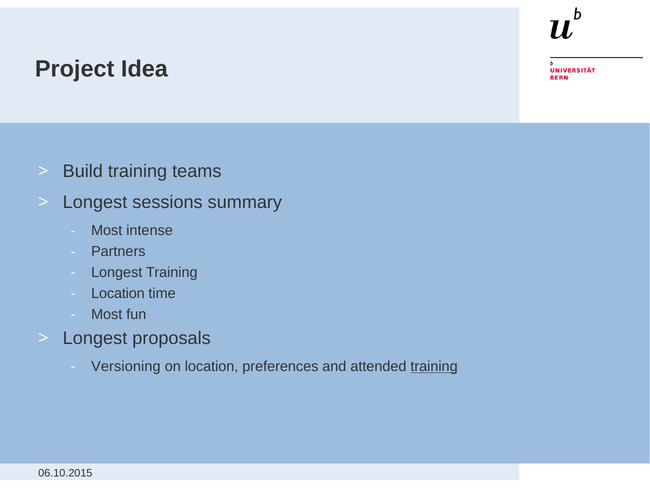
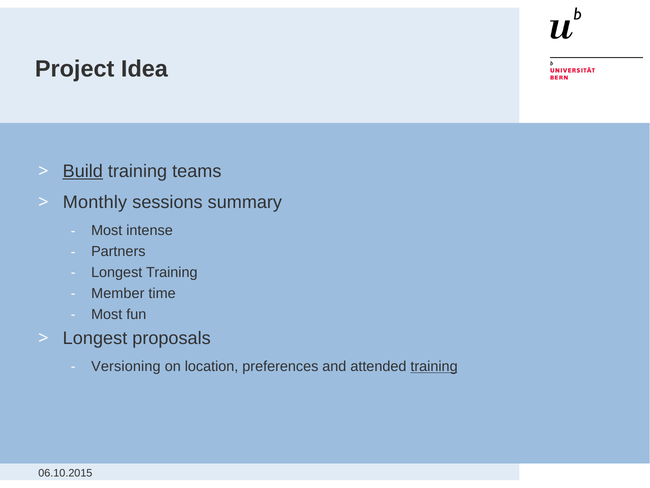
Build underline: none -> present
Longest at (95, 202): Longest -> Monthly
Location at (118, 293): Location -> Member
